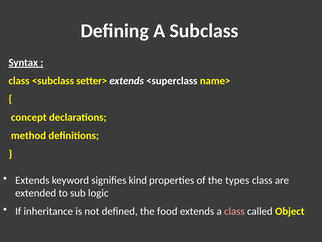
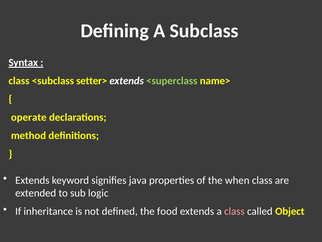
<superclass colour: white -> light green
concept: concept -> operate
kind: kind -> java
types: types -> when
